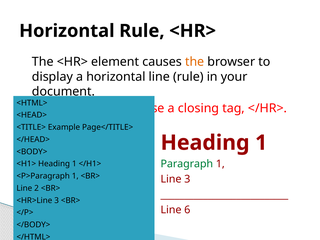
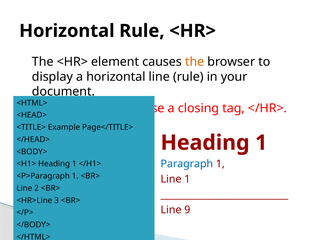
Paragraph colour: green -> blue
Line 3: 3 -> 1
6: 6 -> 9
